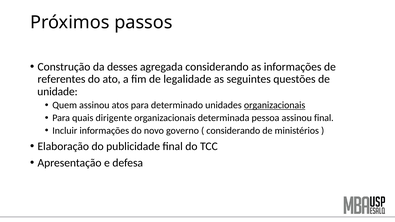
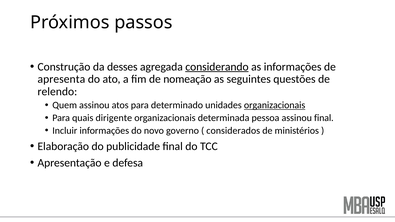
considerando at (217, 67) underline: none -> present
referentes: referentes -> apresenta
legalidade: legalidade -> nomeação
unidade: unidade -> relendo
considerando at (233, 131): considerando -> considerados
